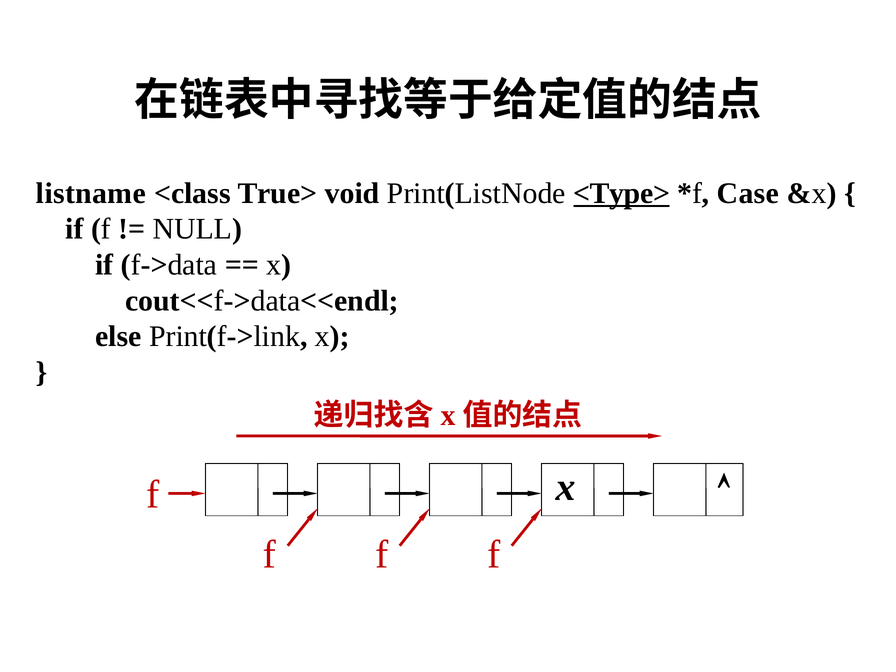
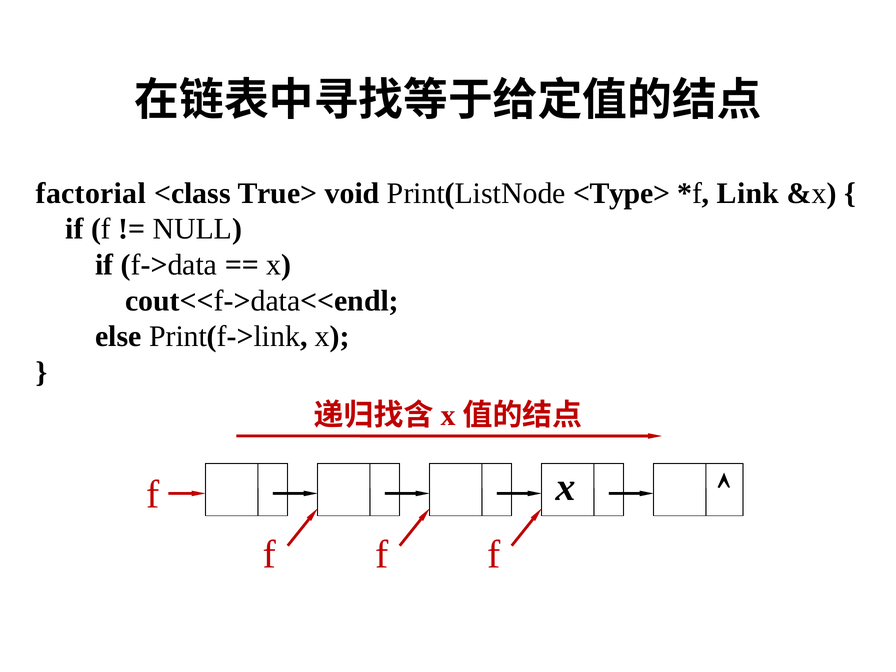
listname: listname -> factorial
<Type> underline: present -> none
Case: Case -> Link
